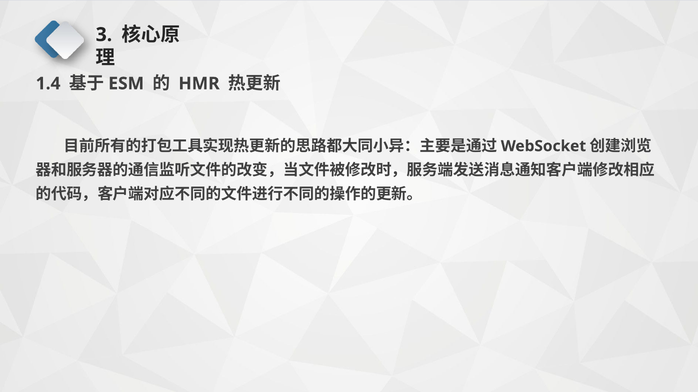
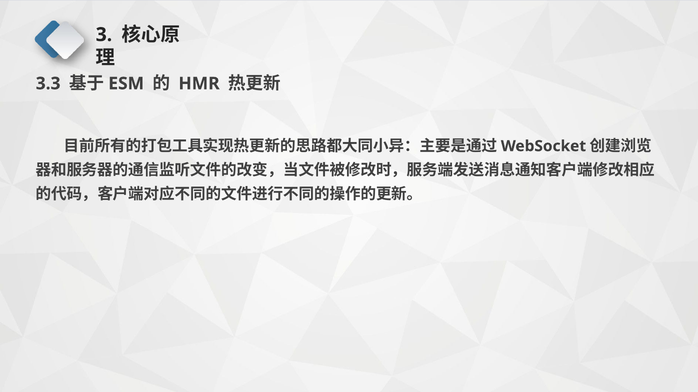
1.4: 1.4 -> 3.3
